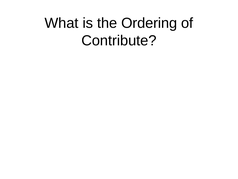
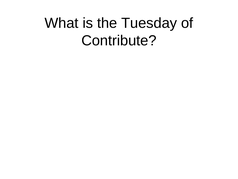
Ordering: Ordering -> Tuesday
